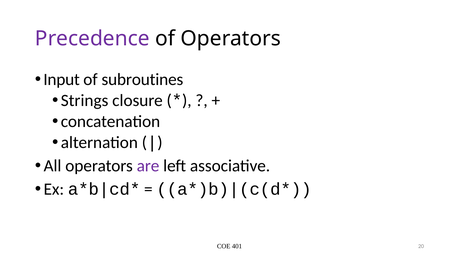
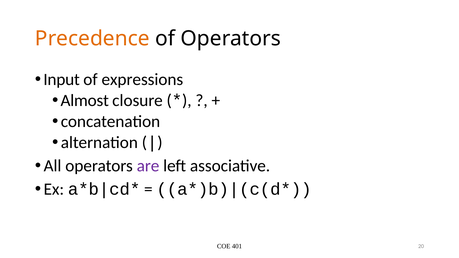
Precedence colour: purple -> orange
subroutines: subroutines -> expressions
Strings: Strings -> Almost
